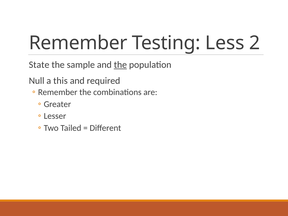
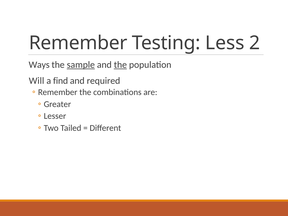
State: State -> Ways
sample underline: none -> present
Null: Null -> Will
this: this -> find
